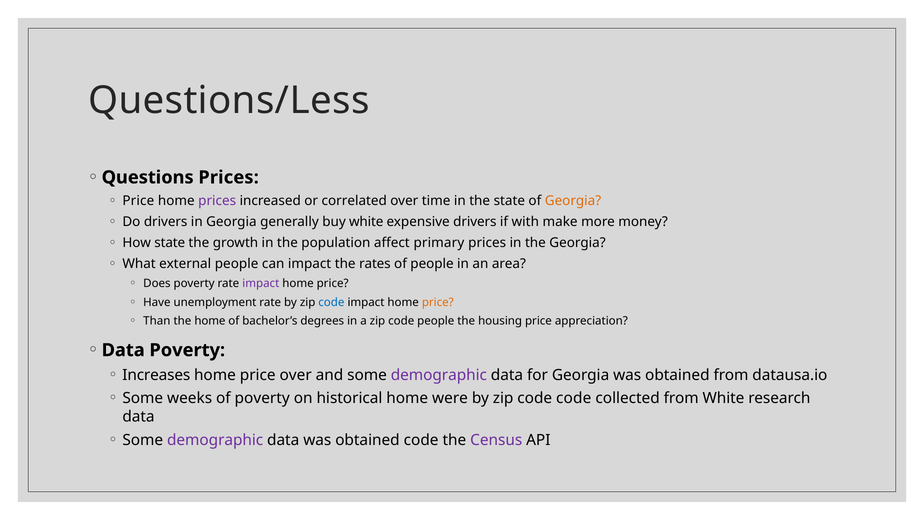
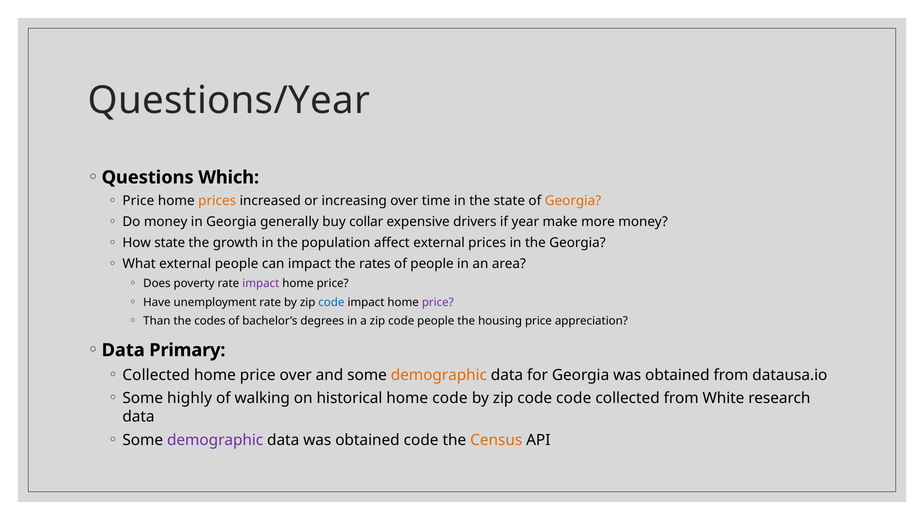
Questions/Less: Questions/Less -> Questions/Year
Questions Prices: Prices -> Which
prices at (217, 201) colour: purple -> orange
correlated: correlated -> increasing
Do drivers: drivers -> money
buy white: white -> collar
with: with -> year
affect primary: primary -> external
price at (438, 302) colour: orange -> purple
the home: home -> codes
Data Poverty: Poverty -> Primary
Increases at (156, 375): Increases -> Collected
demographic at (439, 375) colour: purple -> orange
weeks: weeks -> highly
of poverty: poverty -> walking
home were: were -> code
Census colour: purple -> orange
